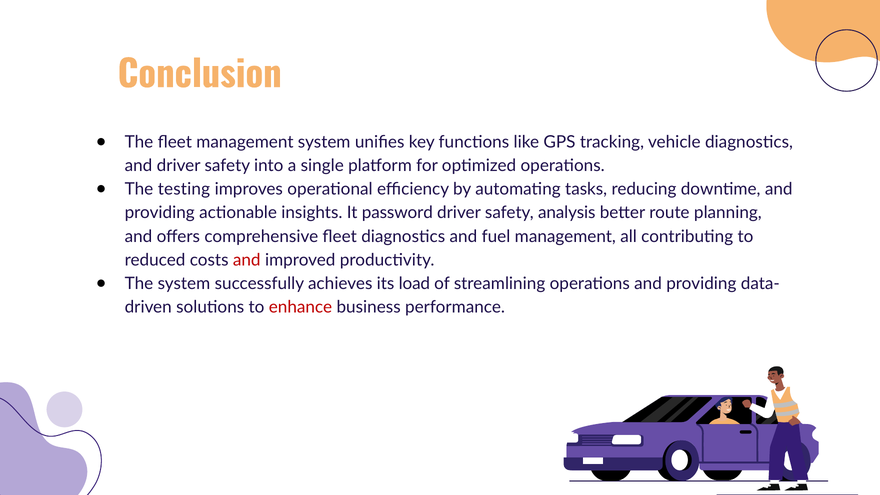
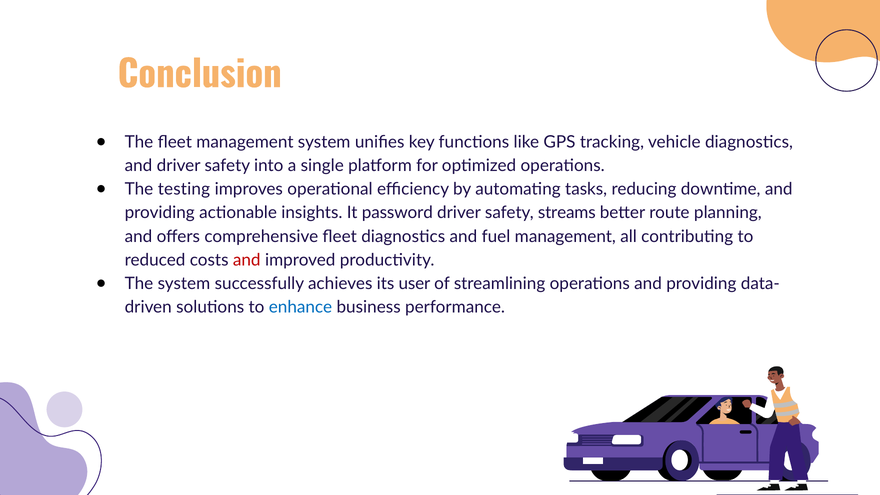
analysis: analysis -> streams
load: load -> user
enhance colour: red -> blue
